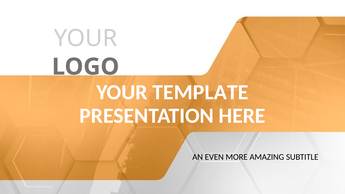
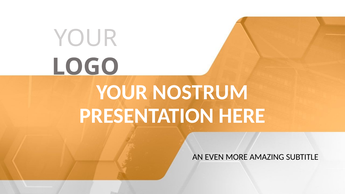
TEMPLATE: TEMPLATE -> NOSTRUM
